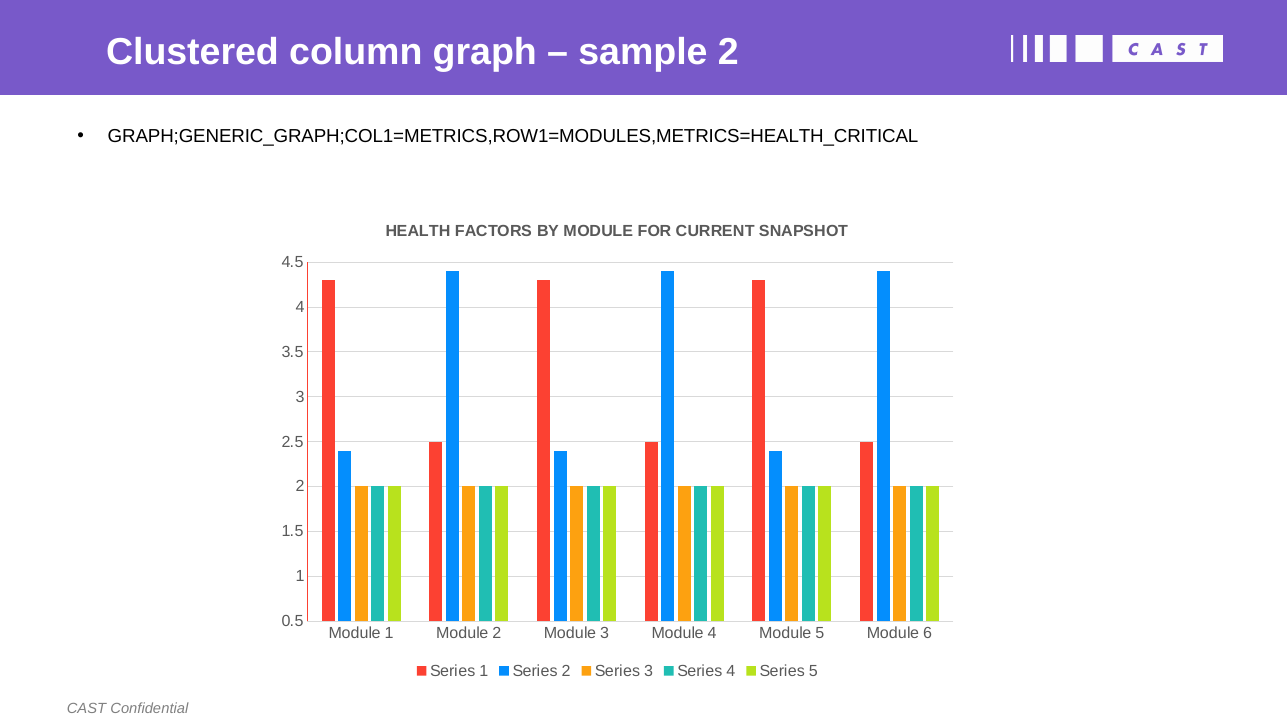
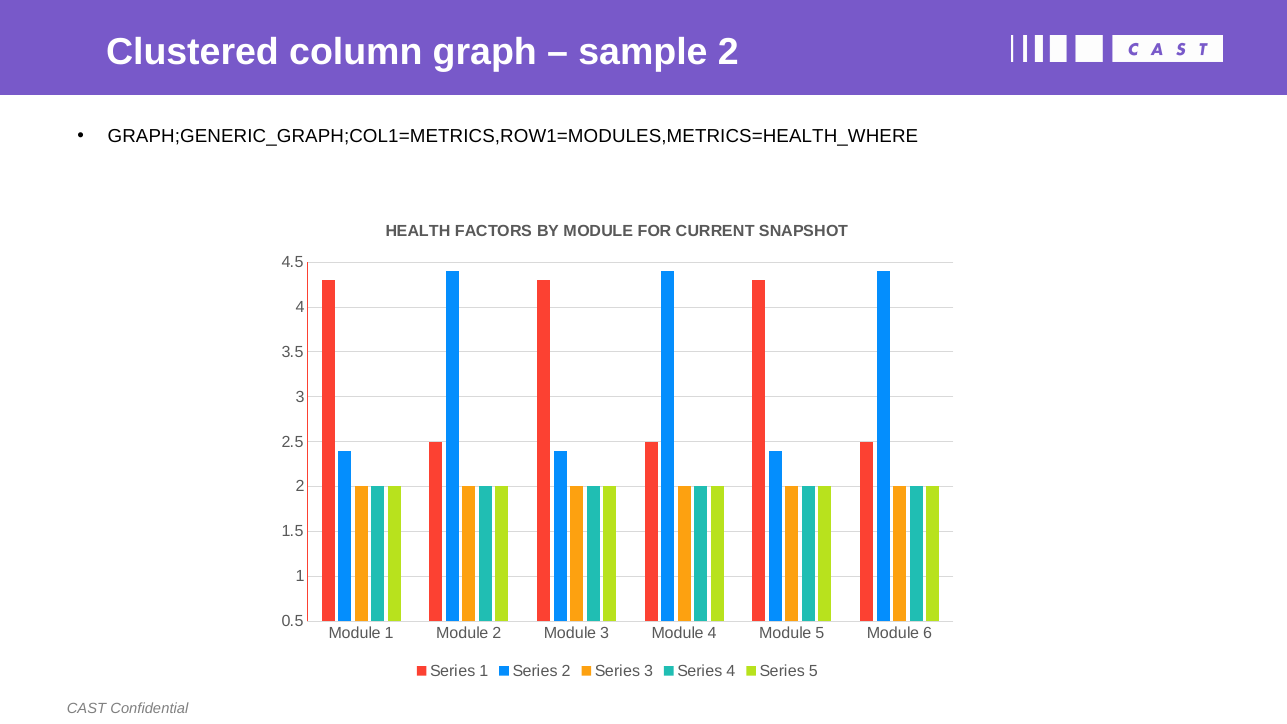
GRAPH;GENERIC_GRAPH;COL1=METRICS,ROW1=MODULES,METRICS=HEALTH_CRITICAL: GRAPH;GENERIC_GRAPH;COL1=METRICS,ROW1=MODULES,METRICS=HEALTH_CRITICAL -> GRAPH;GENERIC_GRAPH;COL1=METRICS,ROW1=MODULES,METRICS=HEALTH_WHERE
